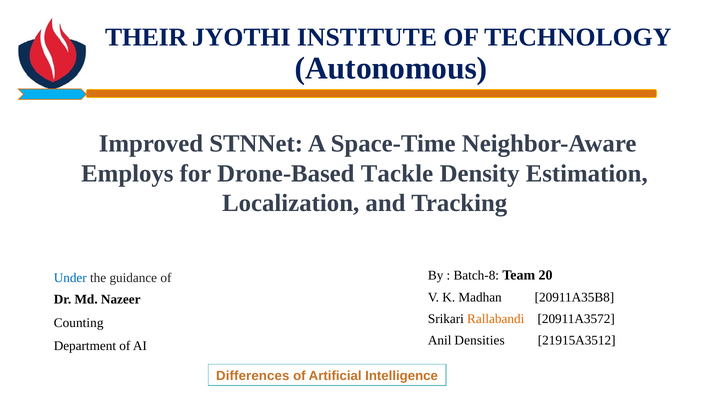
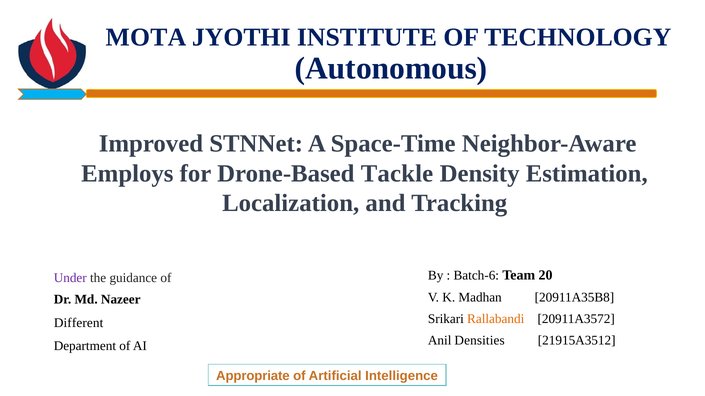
THEIR: THEIR -> MOTA
Batch-8: Batch-8 -> Batch-6
Under colour: blue -> purple
Counting: Counting -> Different
Differences: Differences -> Appropriate
